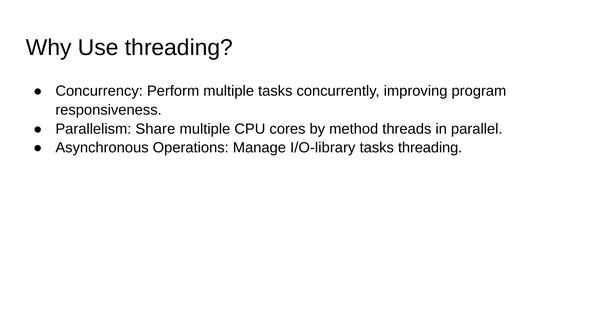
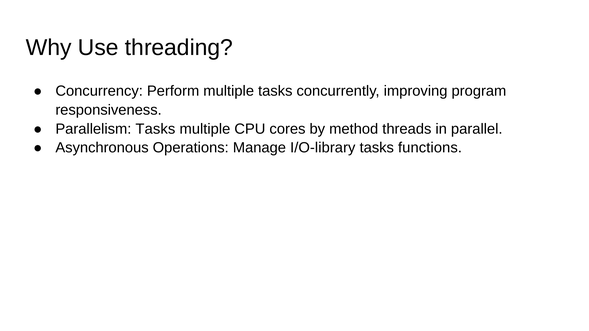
Parallelism Share: Share -> Tasks
tasks threading: threading -> functions
